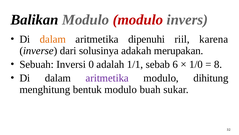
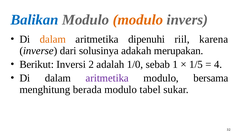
Balikan colour: black -> blue
modulo at (138, 20) colour: red -> orange
Sebuah: Sebuah -> Berikut
0: 0 -> 2
1/1: 1/1 -> 1/0
6: 6 -> 1
1/0: 1/0 -> 1/5
8: 8 -> 4
dihitung: dihitung -> bersama
bentuk: bentuk -> berada
buah: buah -> tabel
